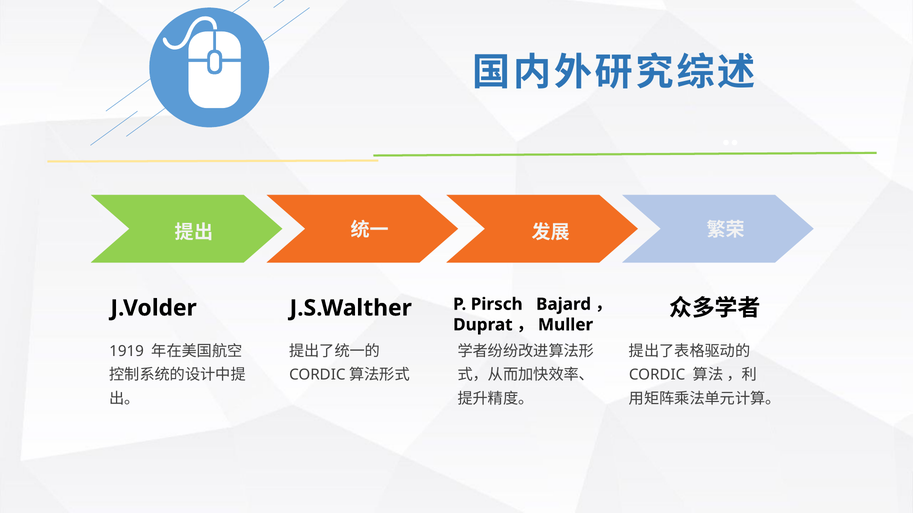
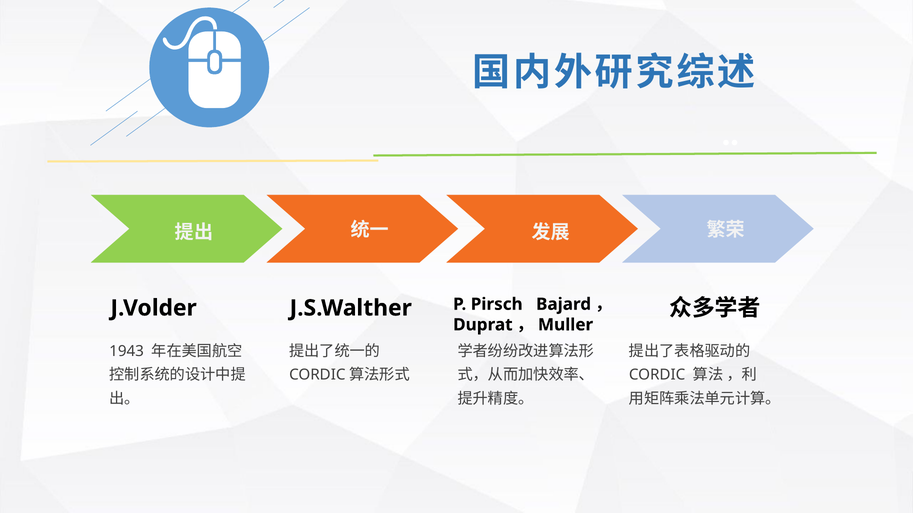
1919: 1919 -> 1943
